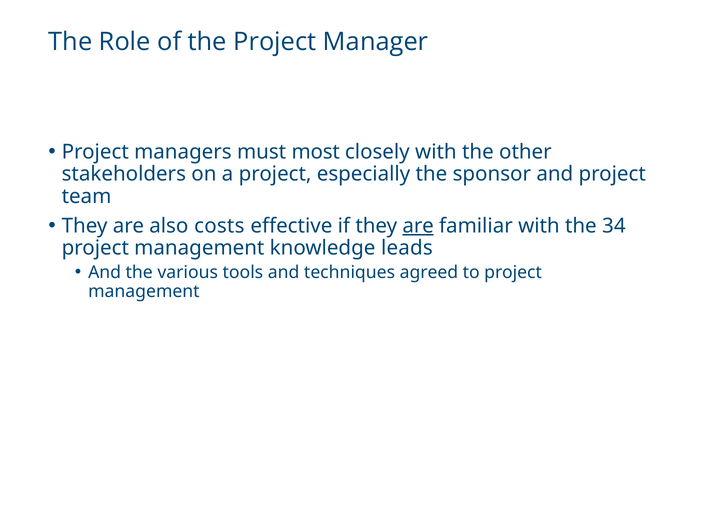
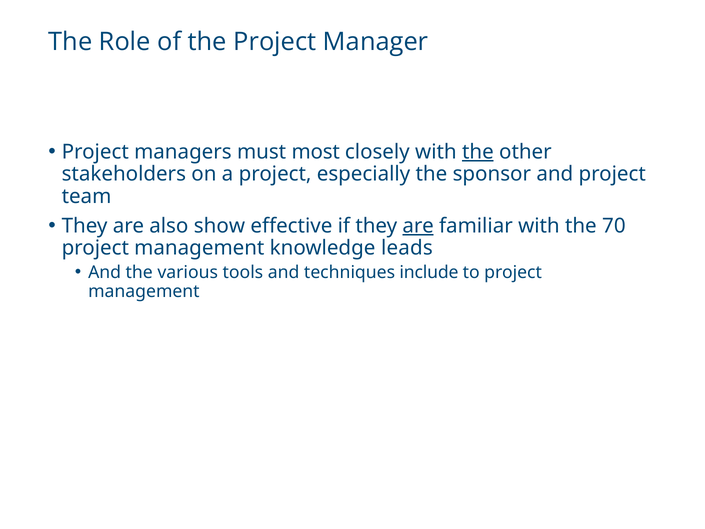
the at (478, 152) underline: none -> present
costs: costs -> show
34: 34 -> 70
agreed: agreed -> include
